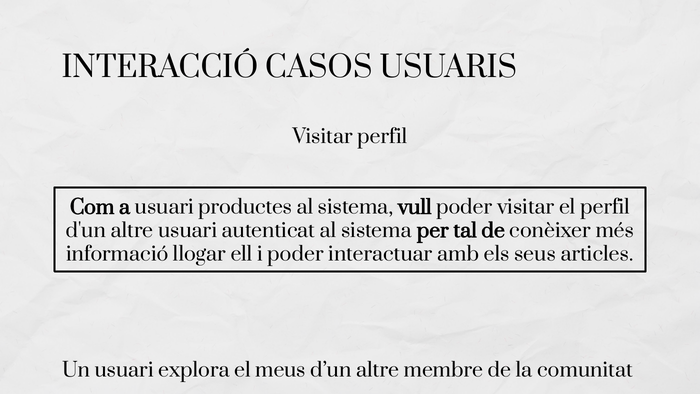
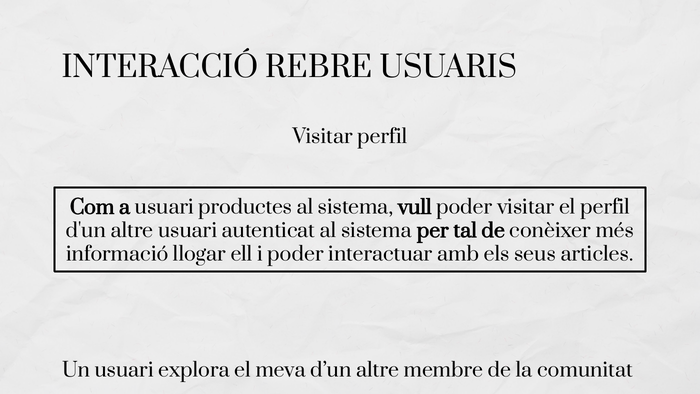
CASOS: CASOS -> REBRE
meus: meus -> meva
